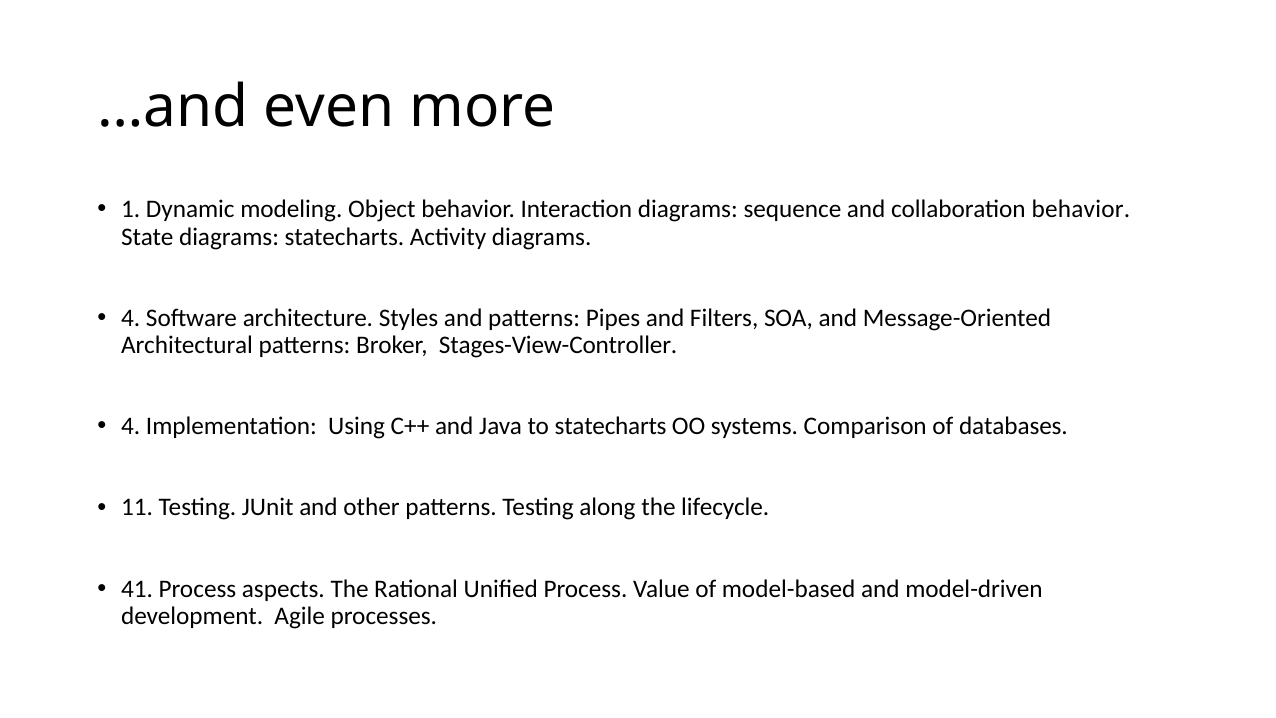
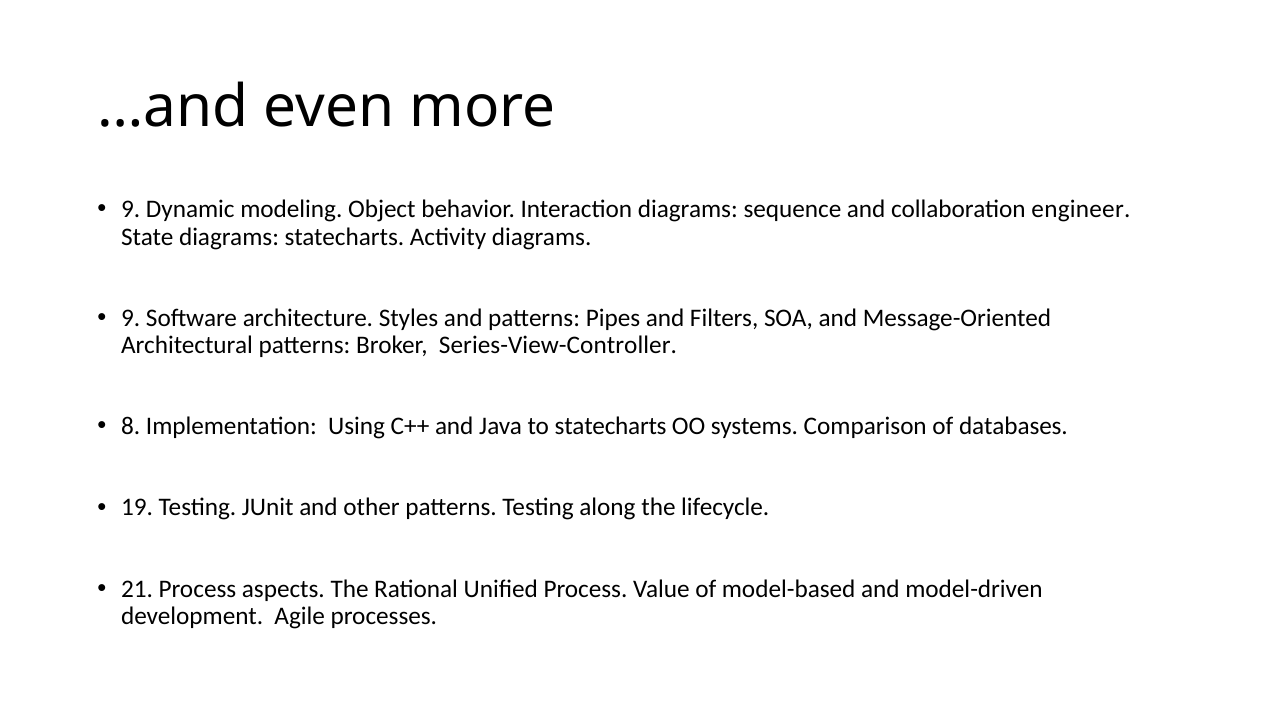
1 at (131, 209): 1 -> 9
collaboration behavior: behavior -> engineer
4 at (131, 318): 4 -> 9
Stages-View-Controller: Stages-View-Controller -> Series-View-Controller
4 at (131, 426): 4 -> 8
11: 11 -> 19
41: 41 -> 21
